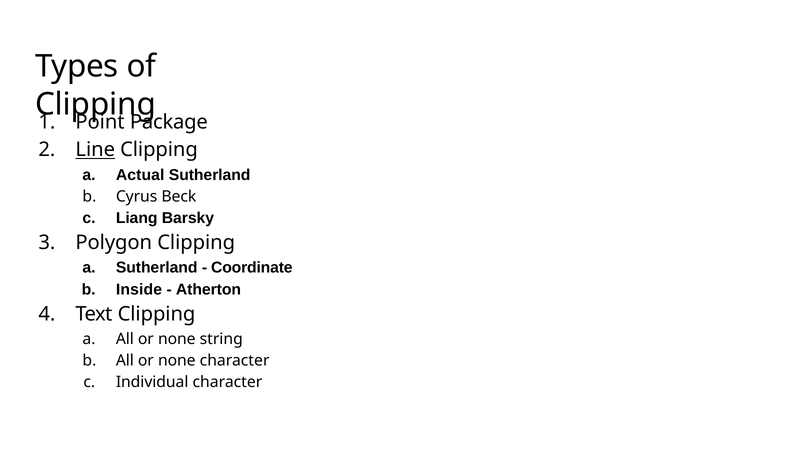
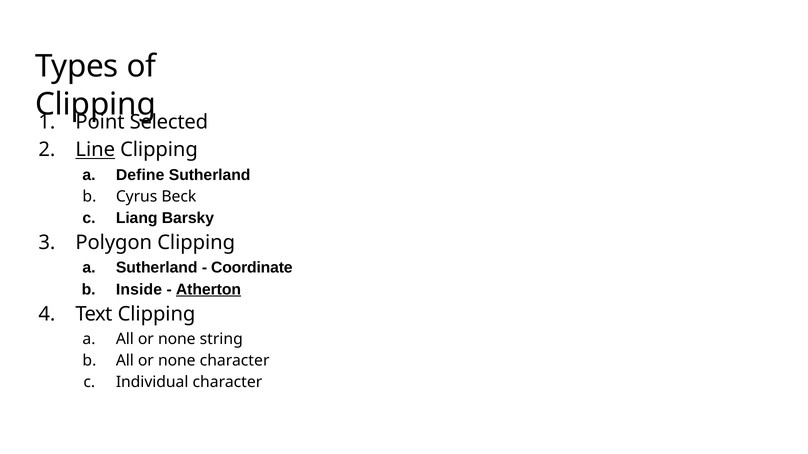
Package: Package -> Selected
Actual: Actual -> Define
Atherton underline: none -> present
